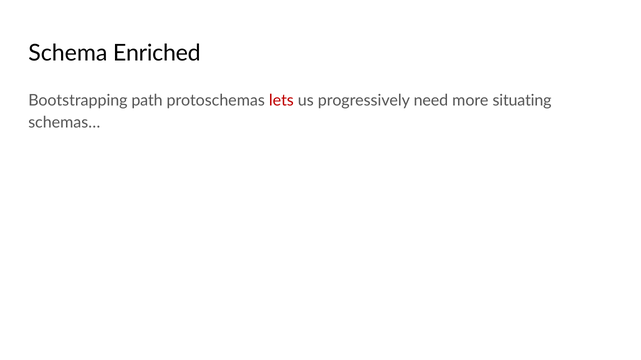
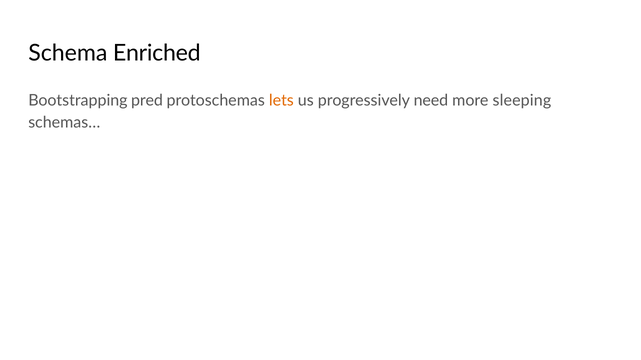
path: path -> pred
lets colour: red -> orange
situating: situating -> sleeping
